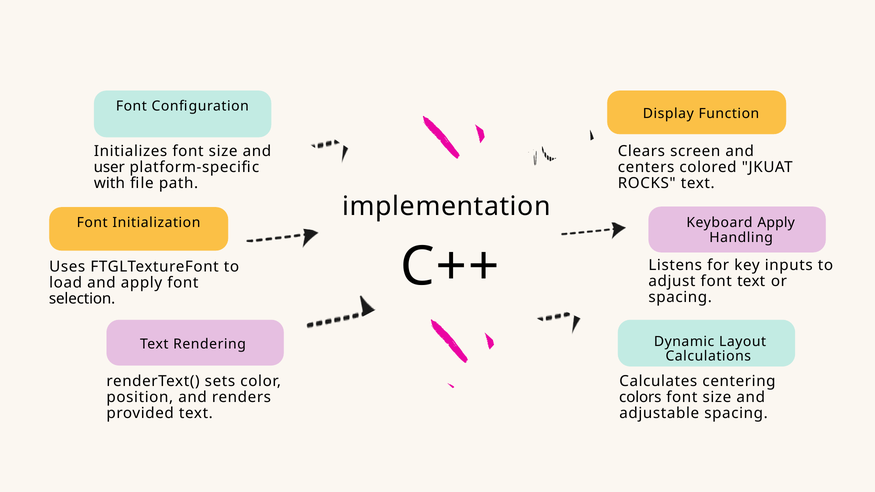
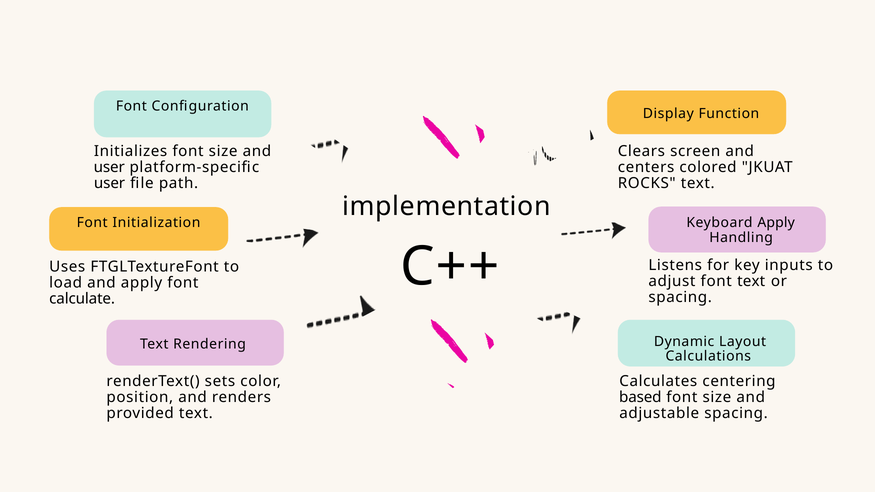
with at (109, 183): with -> user
selection: selection -> calculate
colors: colors -> based
